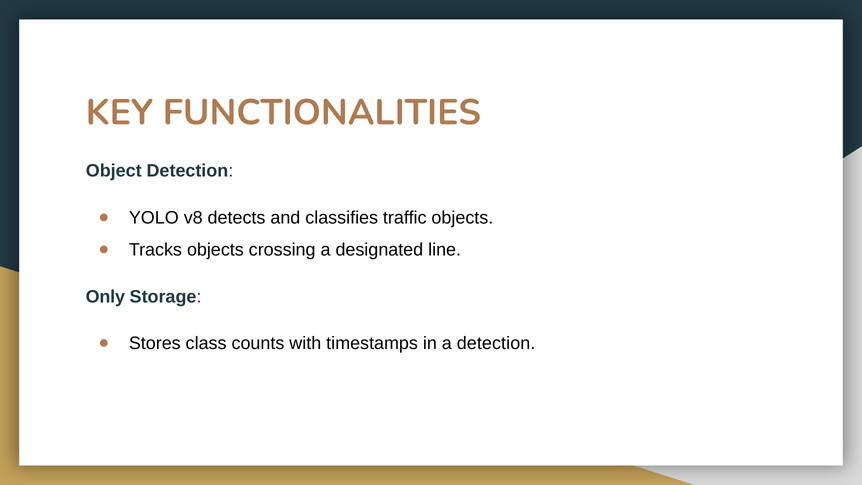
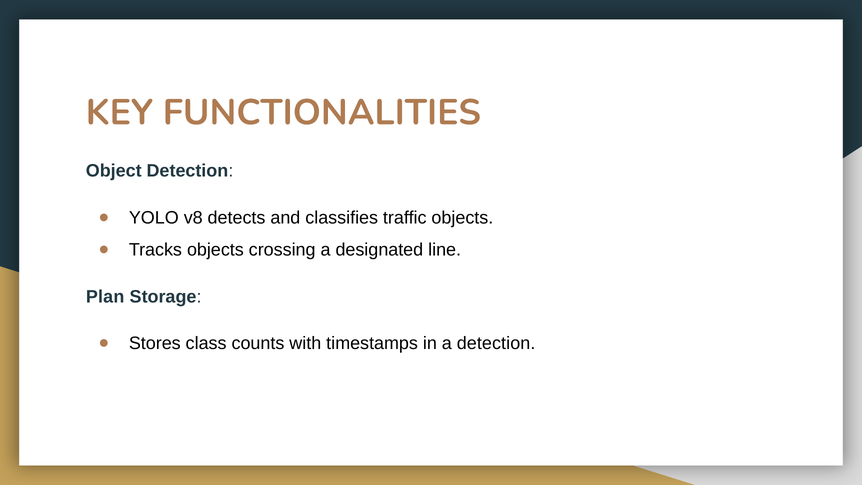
Only: Only -> Plan
